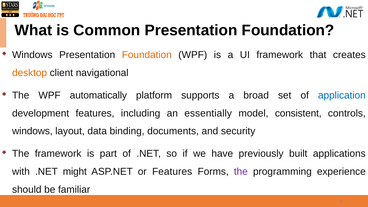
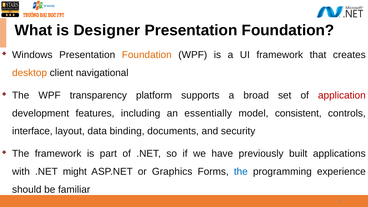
Common: Common -> Designer
automatically: automatically -> transparency
application colour: blue -> red
windows at (32, 131): windows -> interface
or Features: Features -> Graphics
the at (241, 172) colour: purple -> blue
